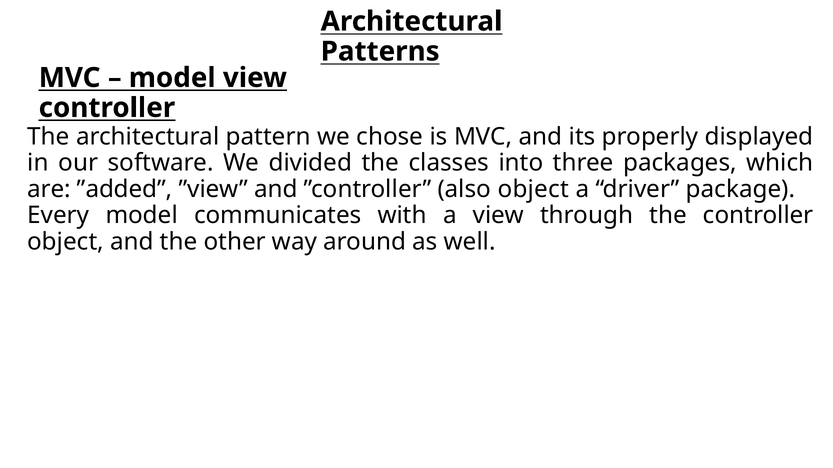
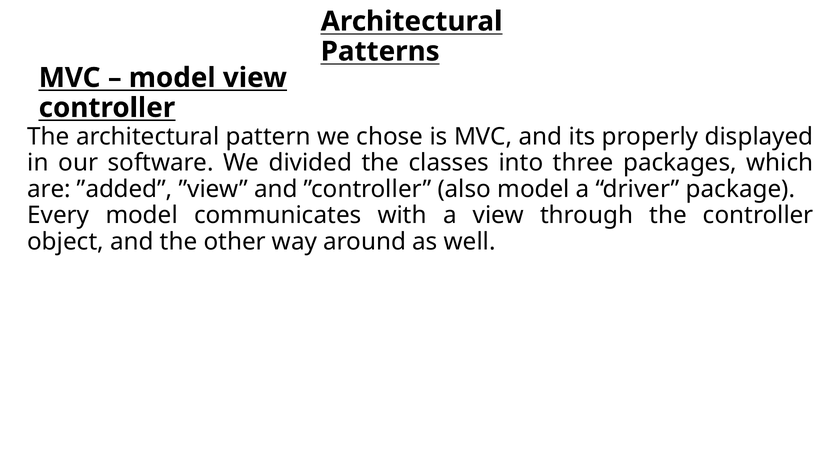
also object: object -> model
